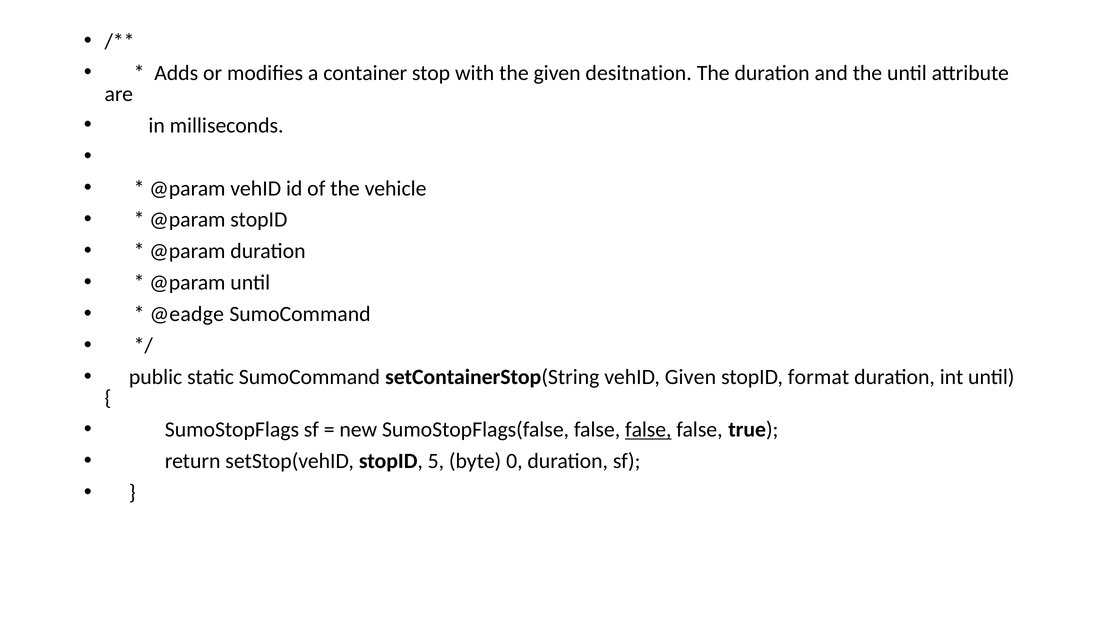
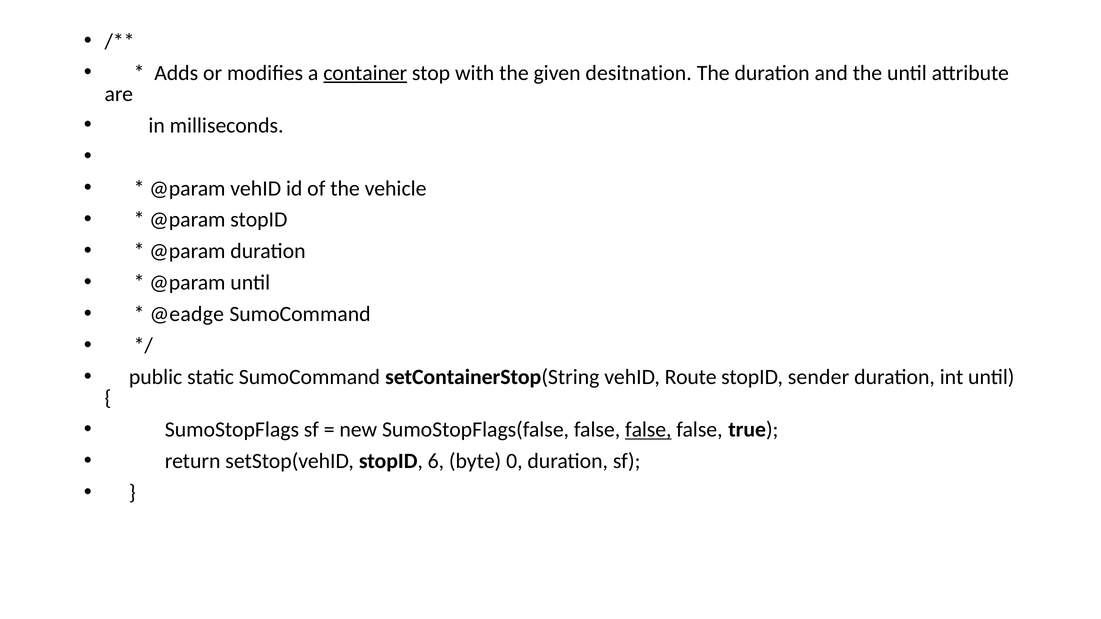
container underline: none -> present
vehID Given: Given -> Route
format: format -> sender
5: 5 -> 6
